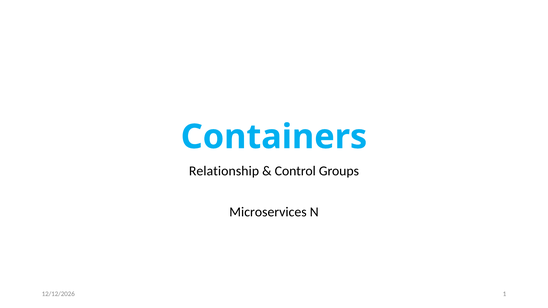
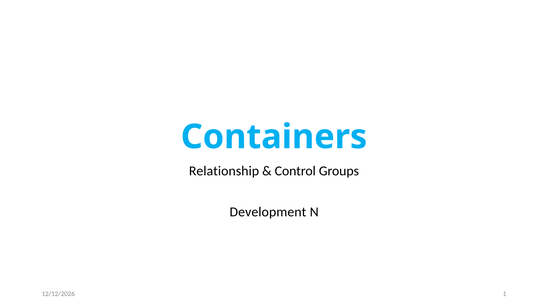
Microservices: Microservices -> Development
